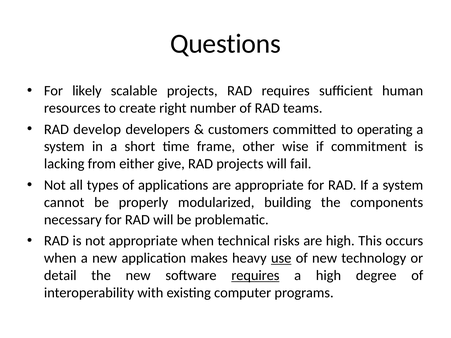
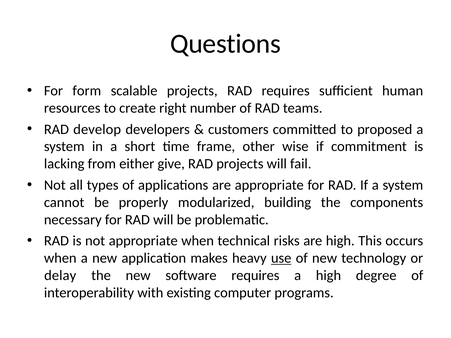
likely: likely -> form
operating: operating -> proposed
detail: detail -> delay
requires at (255, 276) underline: present -> none
